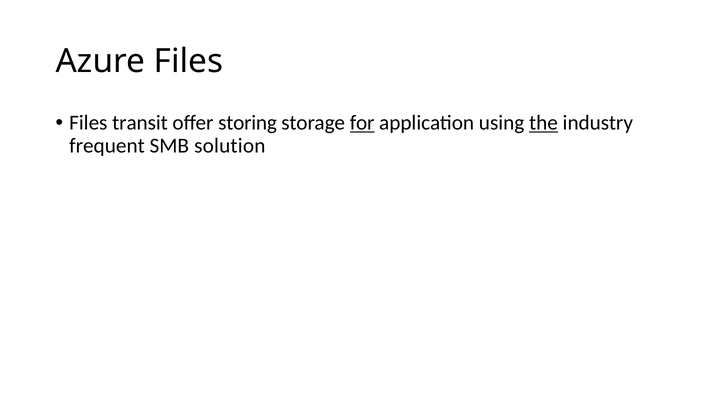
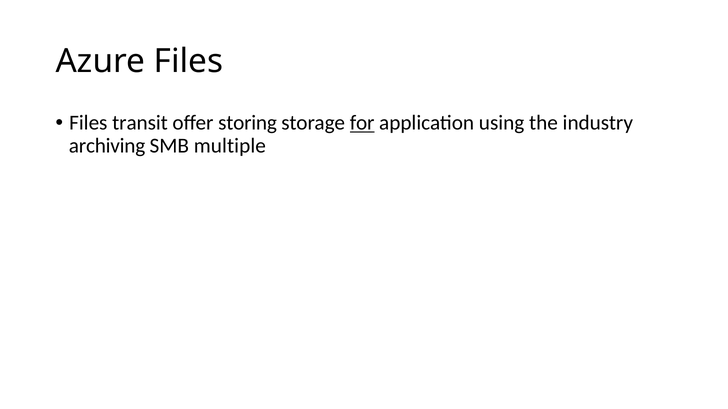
the underline: present -> none
frequent: frequent -> archiving
solution: solution -> multiple
